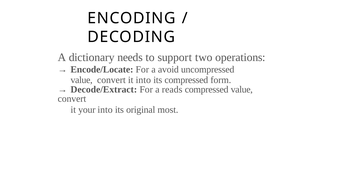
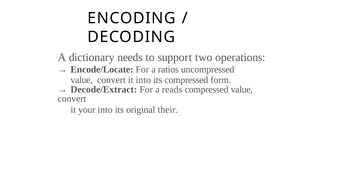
avoid: avoid -> ratios
most: most -> their
